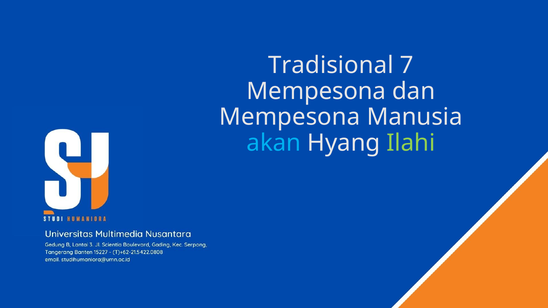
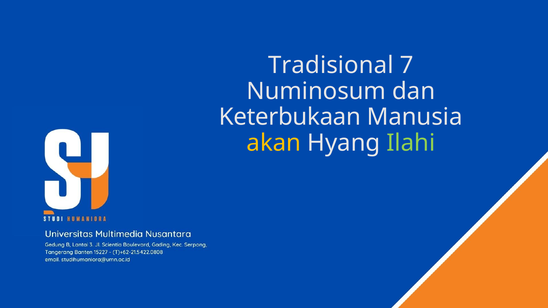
Mempesona at (316, 91): Mempesona -> Numinosum
Mempesona at (290, 117): Mempesona -> Keterbukaan
akan colour: light blue -> yellow
